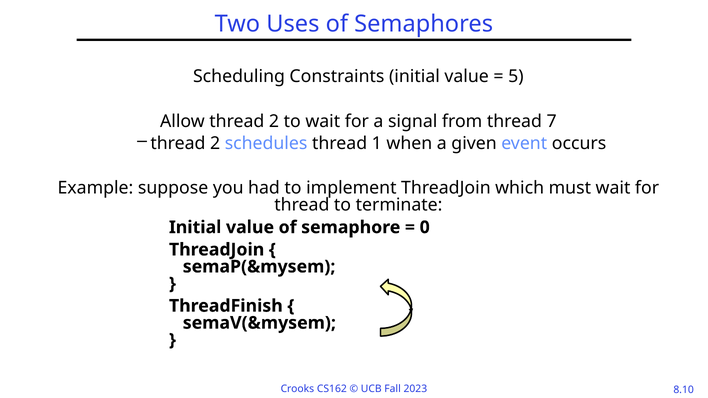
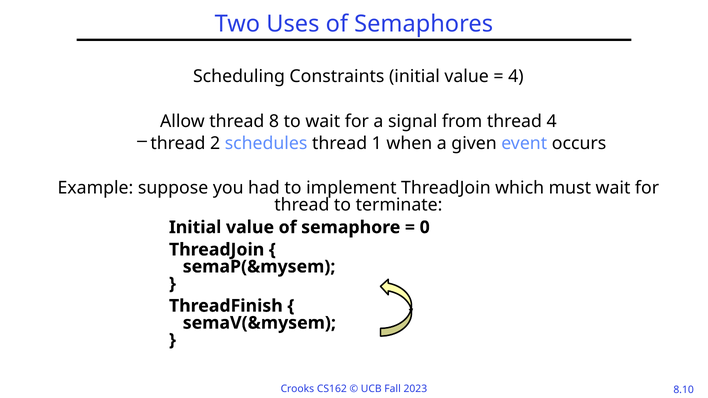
5 at (516, 77): 5 -> 4
Allow thread 2: 2 -> 8
thread 7: 7 -> 4
